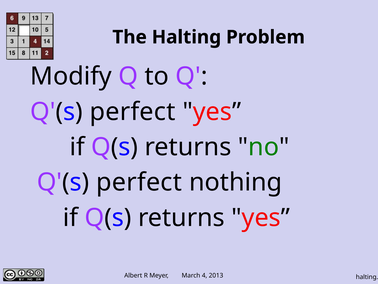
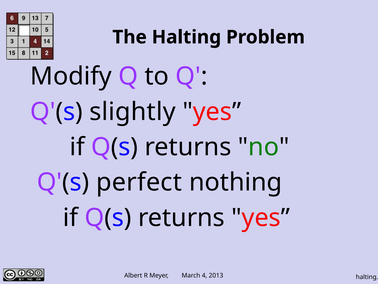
perfect at (133, 112): perfect -> slightly
